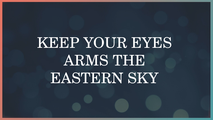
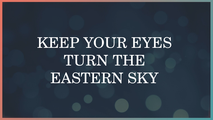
ARMS: ARMS -> TURN
